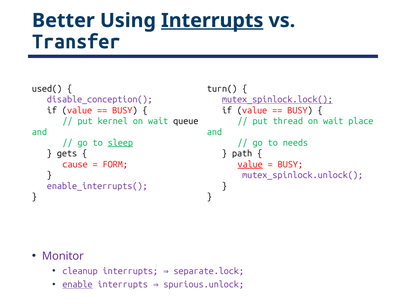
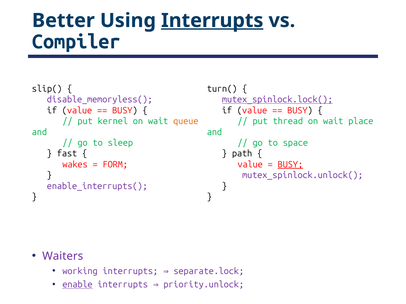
Transfer: Transfer -> Compiler
used(: used( -> slip(
disable_conception(: disable_conception( -> disable_memoryless(
queue colour: black -> orange
sleep underline: present -> none
needs: needs -> space
gets: gets -> fast
cause: cause -> wakes
value at (250, 165) underline: present -> none
BUSY at (290, 165) underline: none -> present
Monitor: Monitor -> Waiters
cleanup: cleanup -> working
spurious.unlock: spurious.unlock -> priority.unlock
